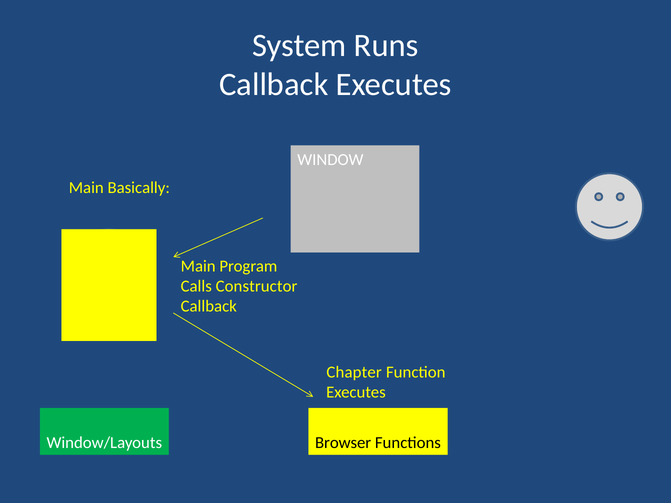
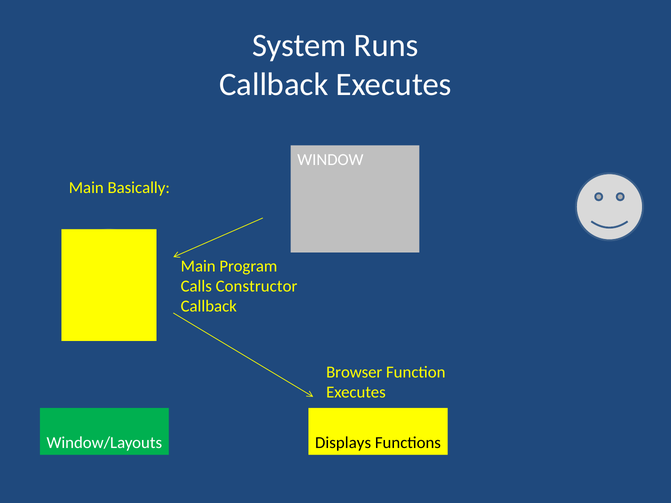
Chapter: Chapter -> Browser
Browser: Browser -> Displays
